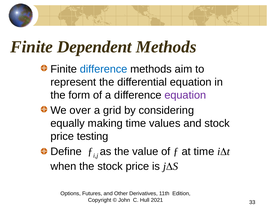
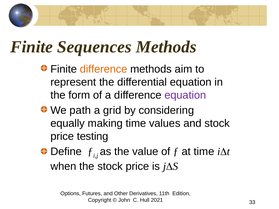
Dependent: Dependent -> Sequences
difference at (104, 69) colour: blue -> orange
over: over -> path
